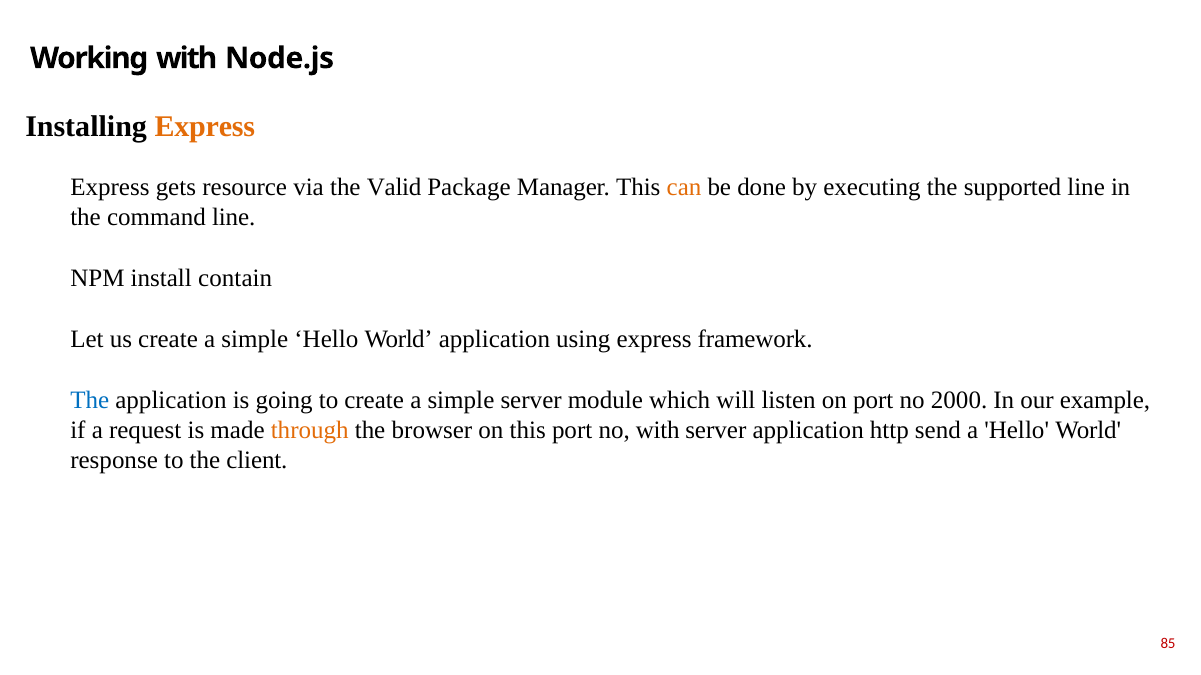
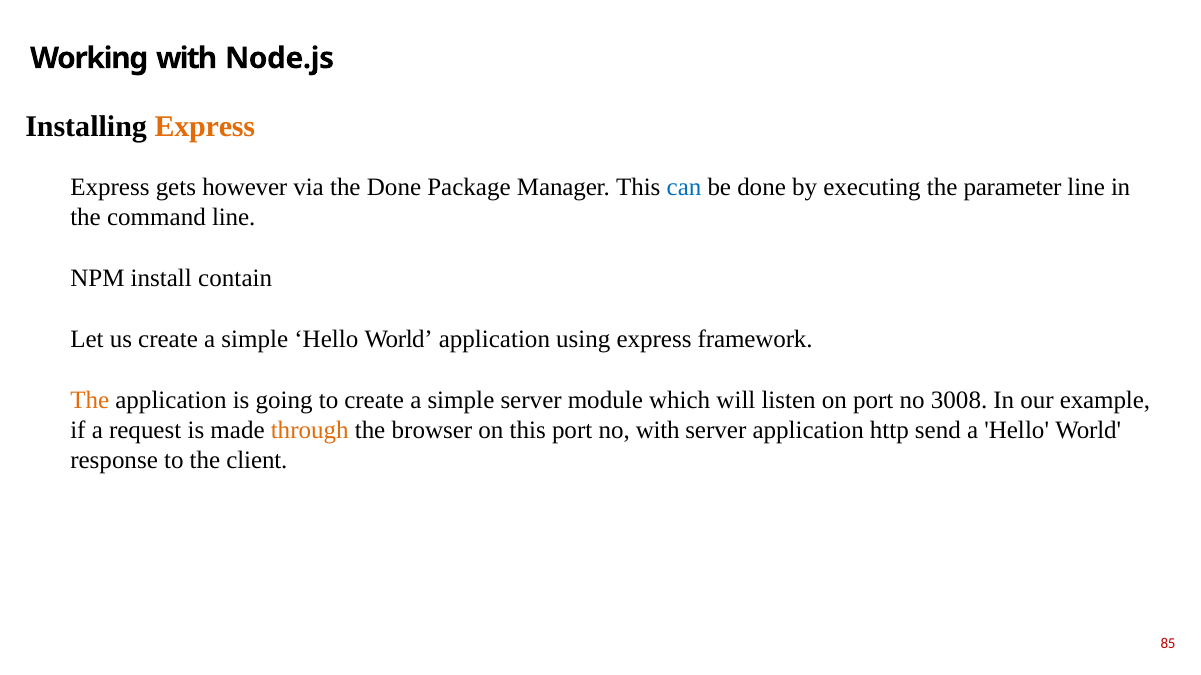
resource: resource -> however
the Valid: Valid -> Done
can colour: orange -> blue
supported: supported -> parameter
The at (90, 401) colour: blue -> orange
2000: 2000 -> 3008
